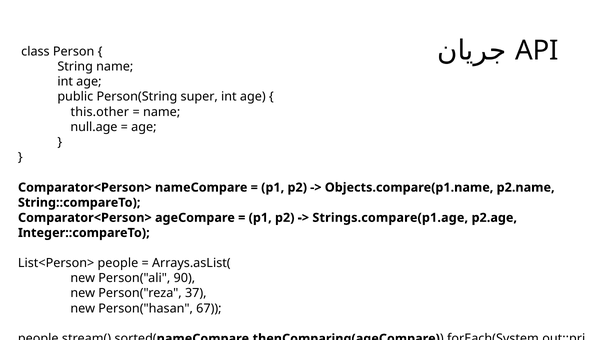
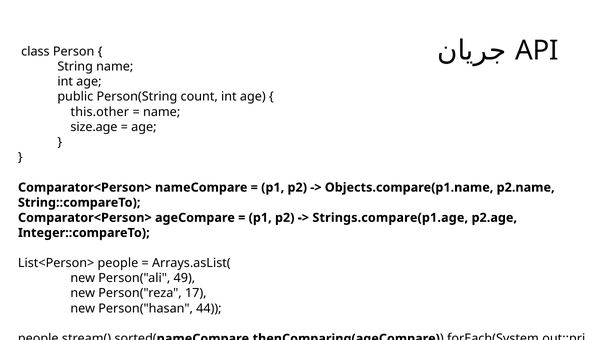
super: super -> count
null.age: null.age -> size.age
90: 90 -> 49
37: 37 -> 17
67: 67 -> 44
